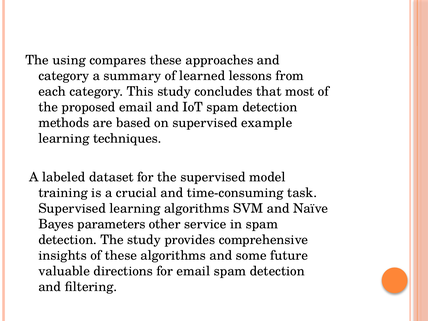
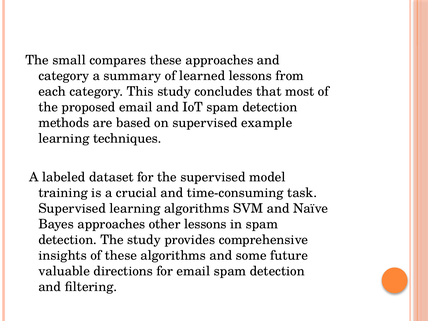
using: using -> small
Bayes parameters: parameters -> approaches
other service: service -> lessons
